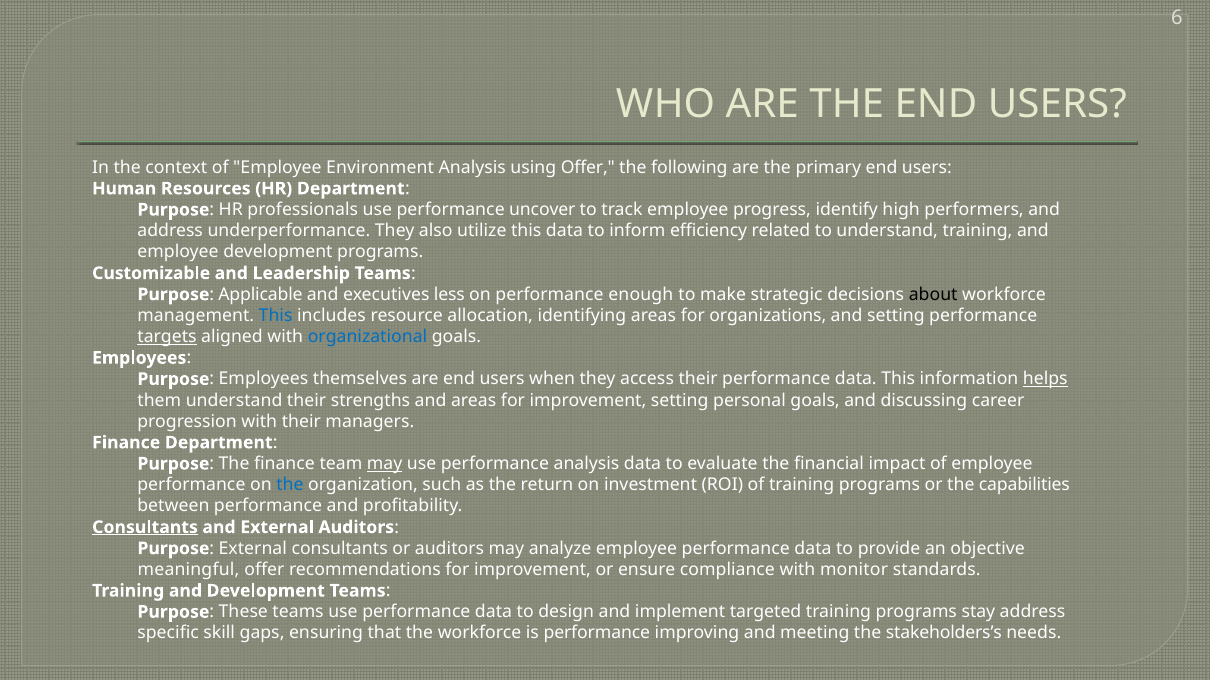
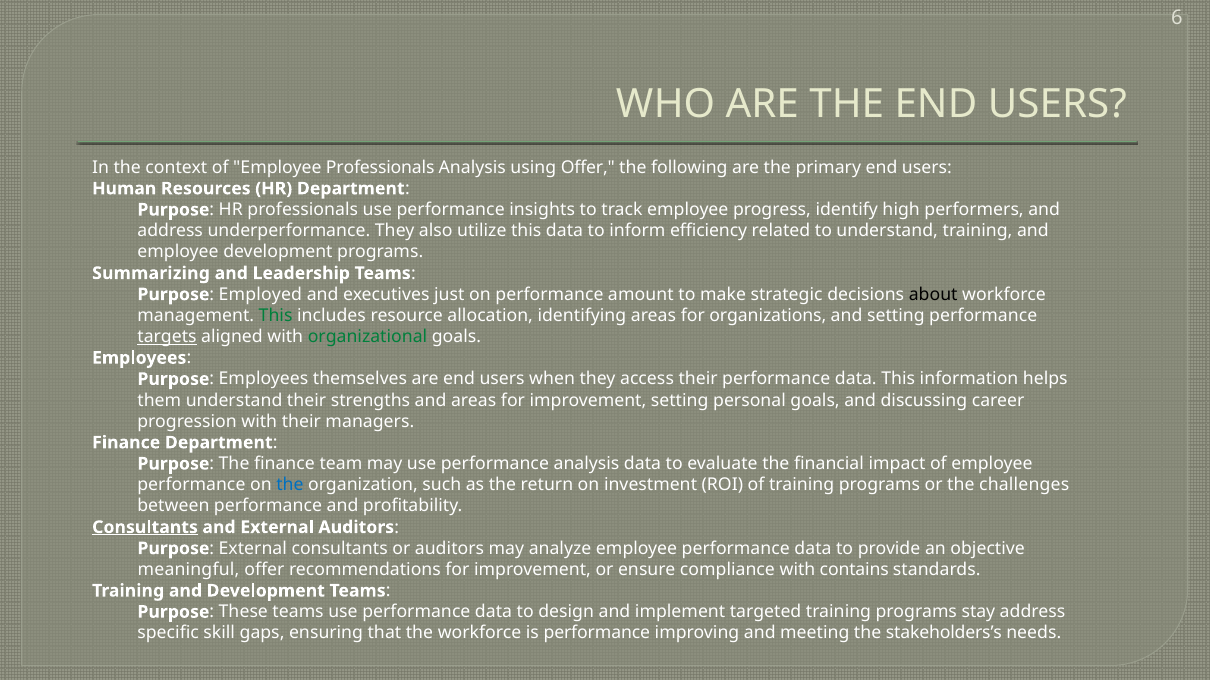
Employee Environment: Environment -> Professionals
uncover: uncover -> insights
Customizable: Customizable -> Summarizing
Applicable: Applicable -> Employed
less: less -> just
enough: enough -> amount
This at (276, 316) colour: blue -> green
organizational colour: blue -> green
helps underline: present -> none
may at (385, 464) underline: present -> none
capabilities: capabilities -> challenges
monitor: monitor -> contains
